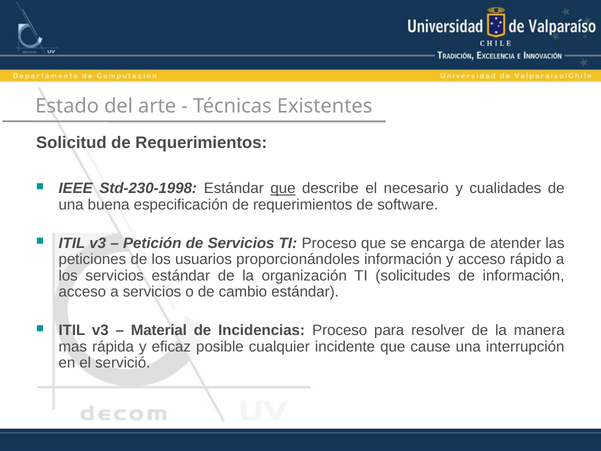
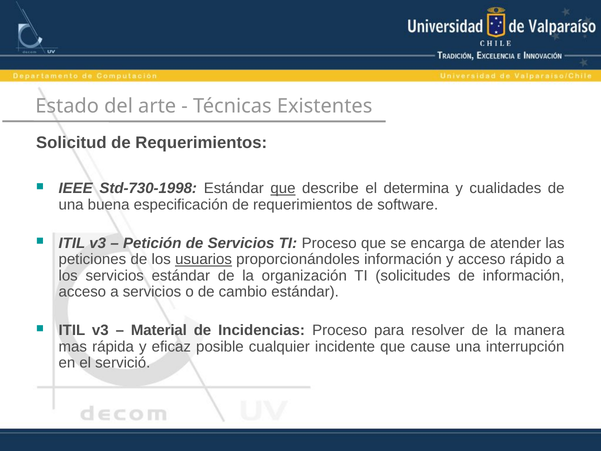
Std-230-1998: Std-230-1998 -> Std-730-1998
necesario: necesario -> determina
usuarios underline: none -> present
